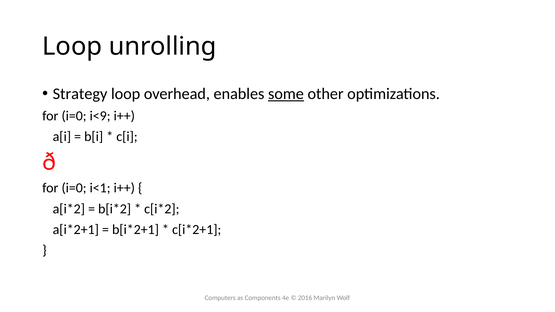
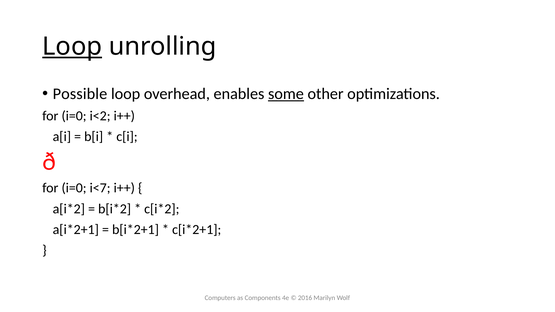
Loop at (72, 47) underline: none -> present
Strategy: Strategy -> Possible
i<9: i<9 -> i<2
i<1: i<1 -> i<7
